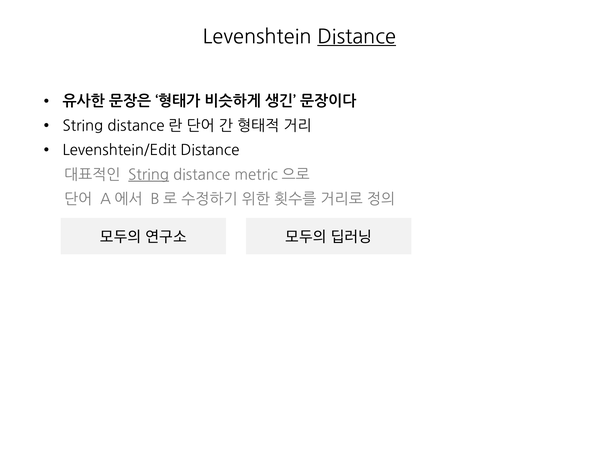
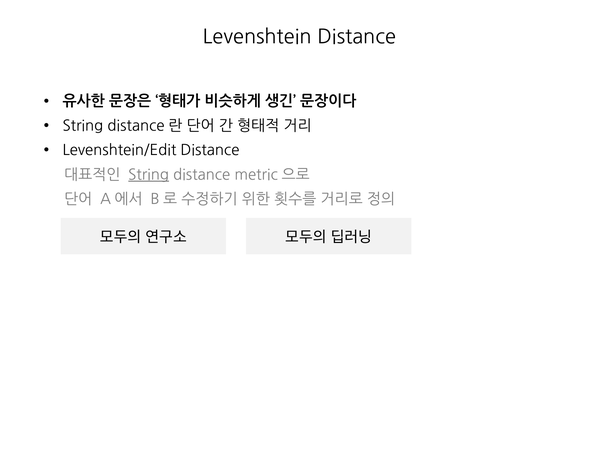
Distance at (357, 37) underline: present -> none
